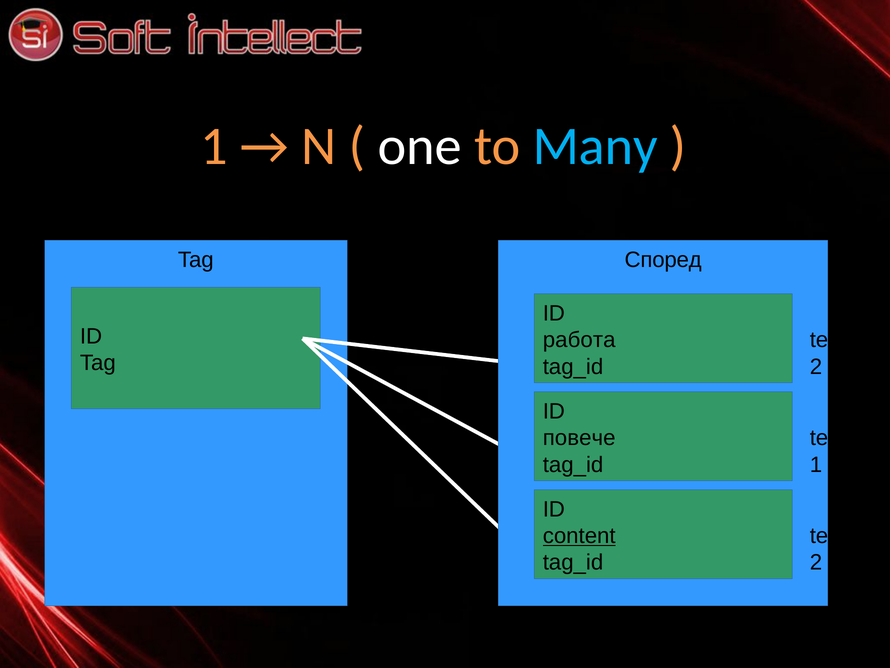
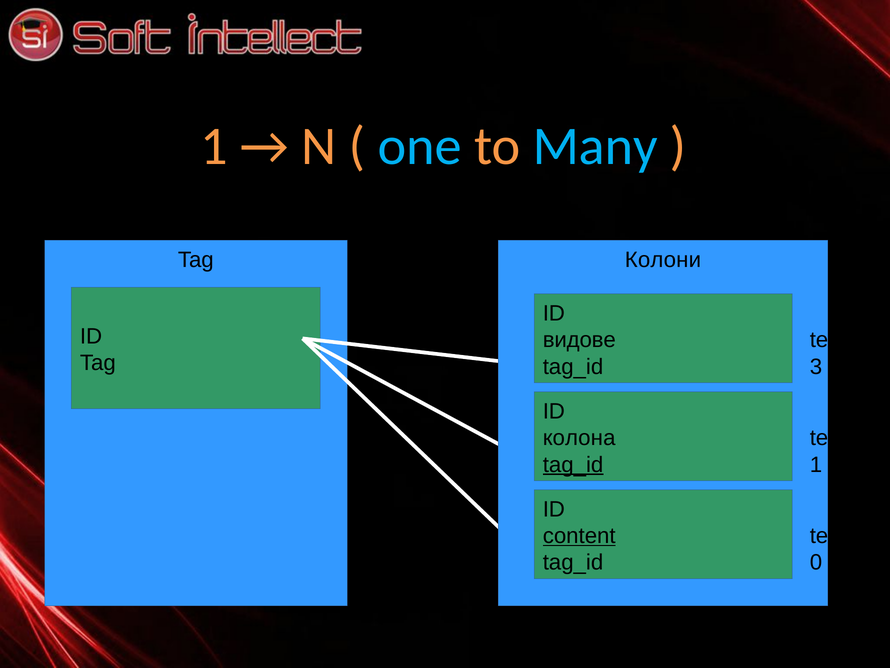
one colour: white -> light blue
Според: Според -> Колони
работа: работа -> видове
2 at (816, 366): 2 -> 3
повече: повече -> колона
tag_id at (573, 464) underline: none -> present
2 at (816, 562): 2 -> 0
